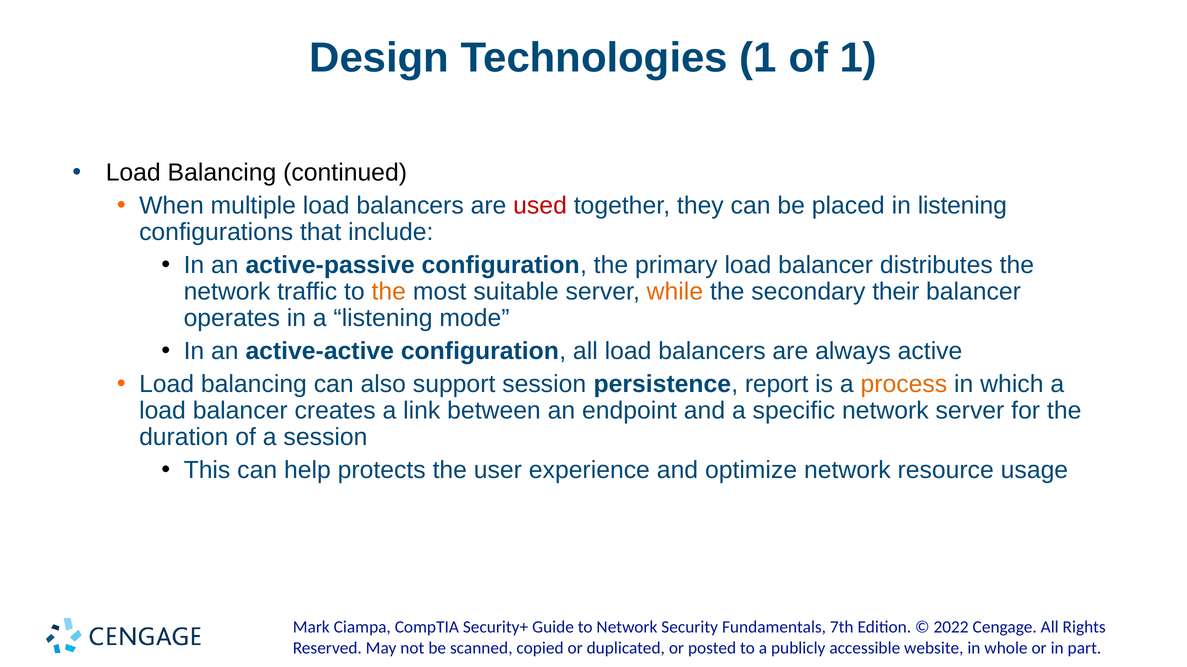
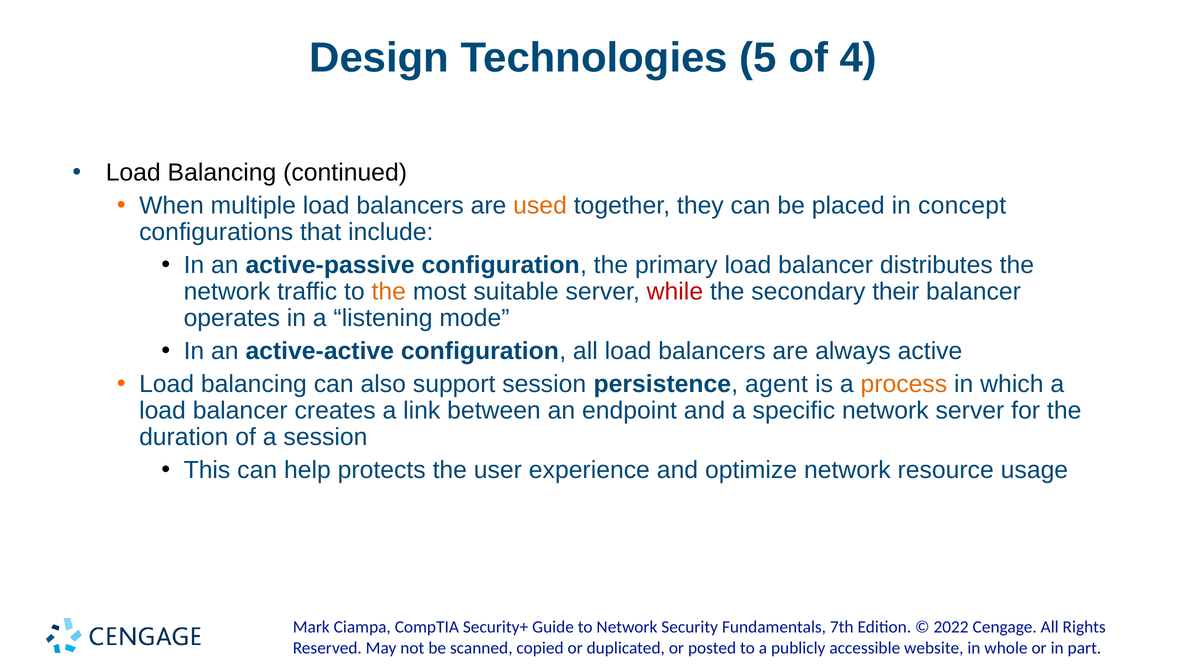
Technologies 1: 1 -> 5
of 1: 1 -> 4
used colour: red -> orange
in listening: listening -> concept
while colour: orange -> red
report: report -> agent
